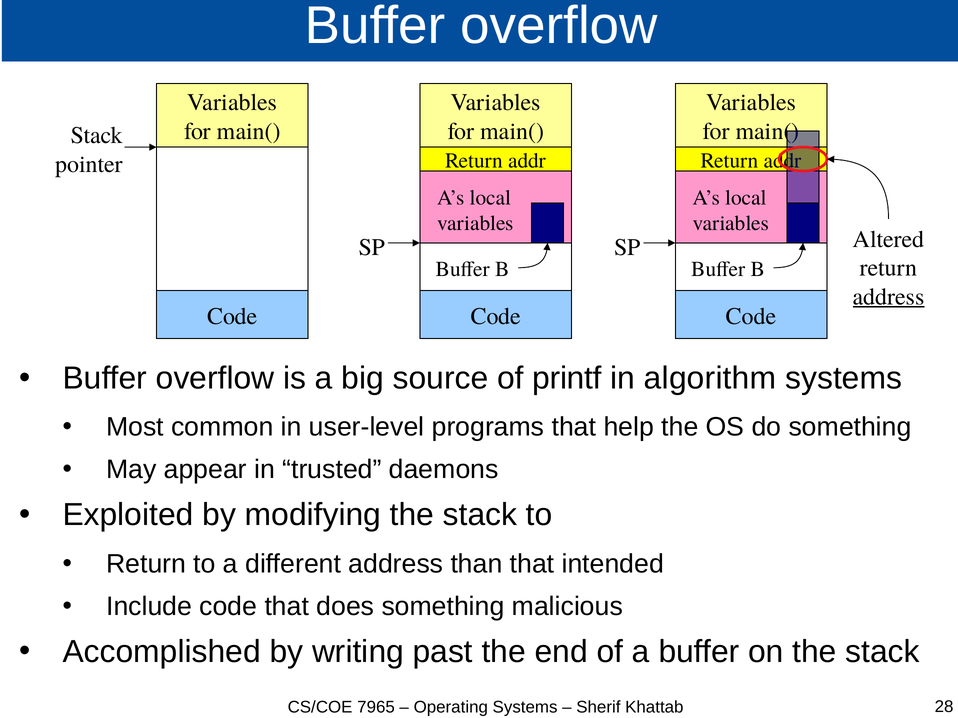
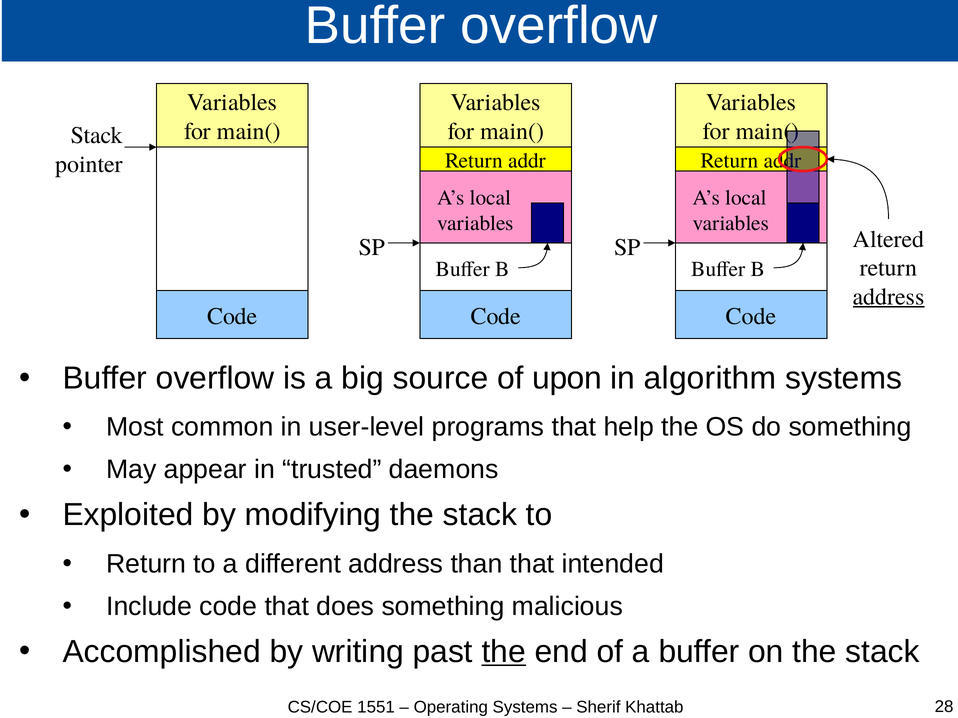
printf: printf -> upon
the at (504, 652) underline: none -> present
7965: 7965 -> 1551
